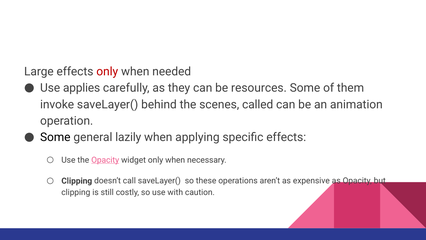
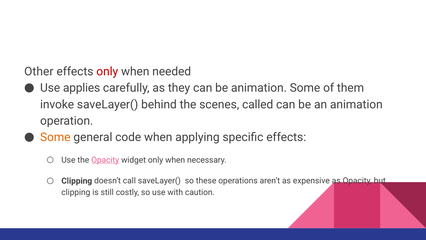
Large: Large -> Other
be resources: resources -> animation
Some at (55, 137) colour: black -> orange
lazily: lazily -> code
